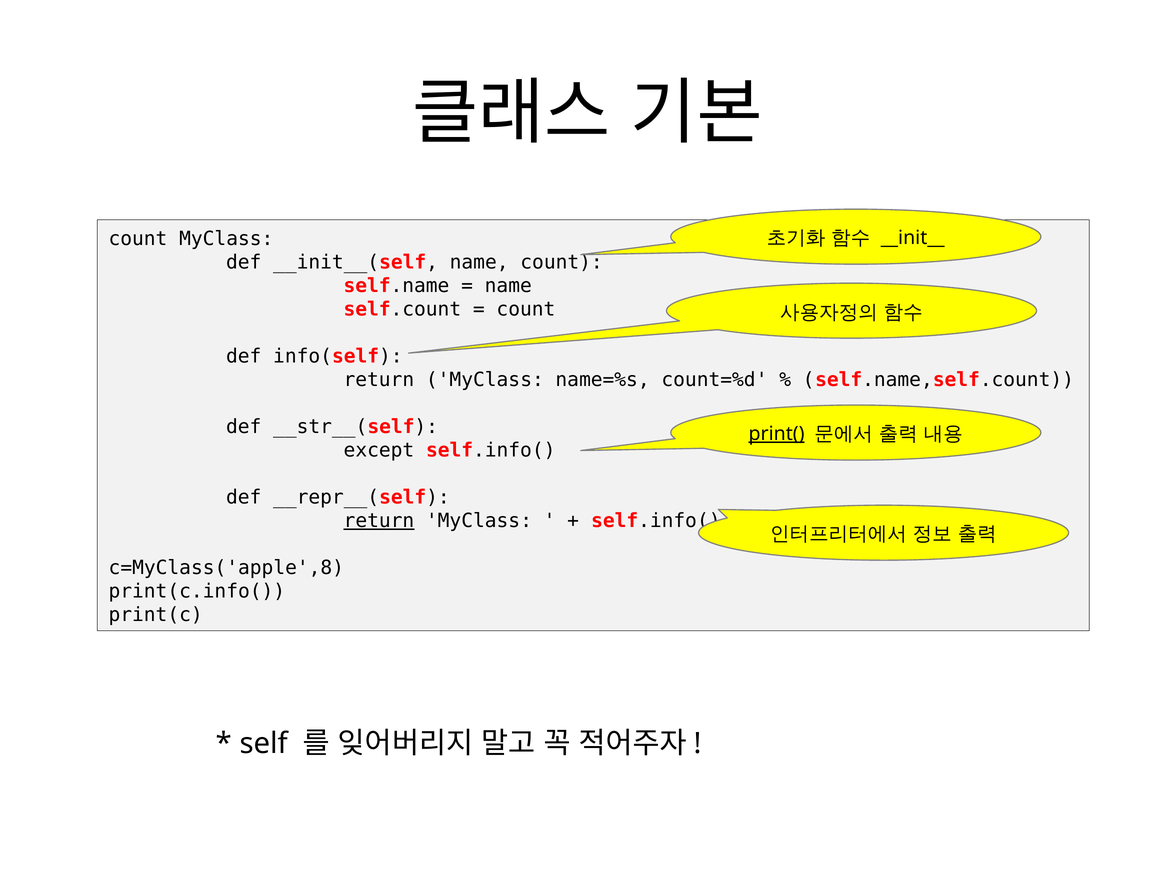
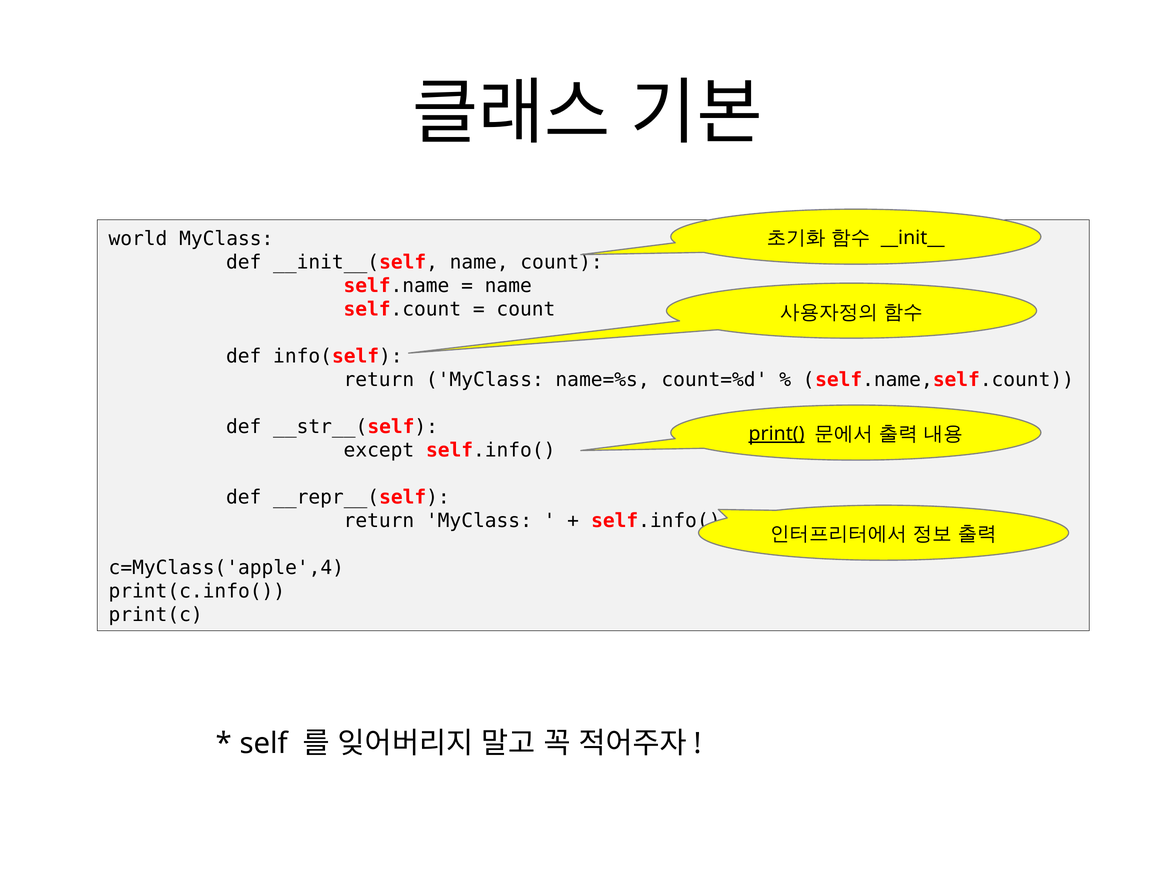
count at (138, 239): count -> world
return at (379, 521) underline: present -> none
c=MyClass('apple',8: c=MyClass('apple',8 -> c=MyClass('apple',4
